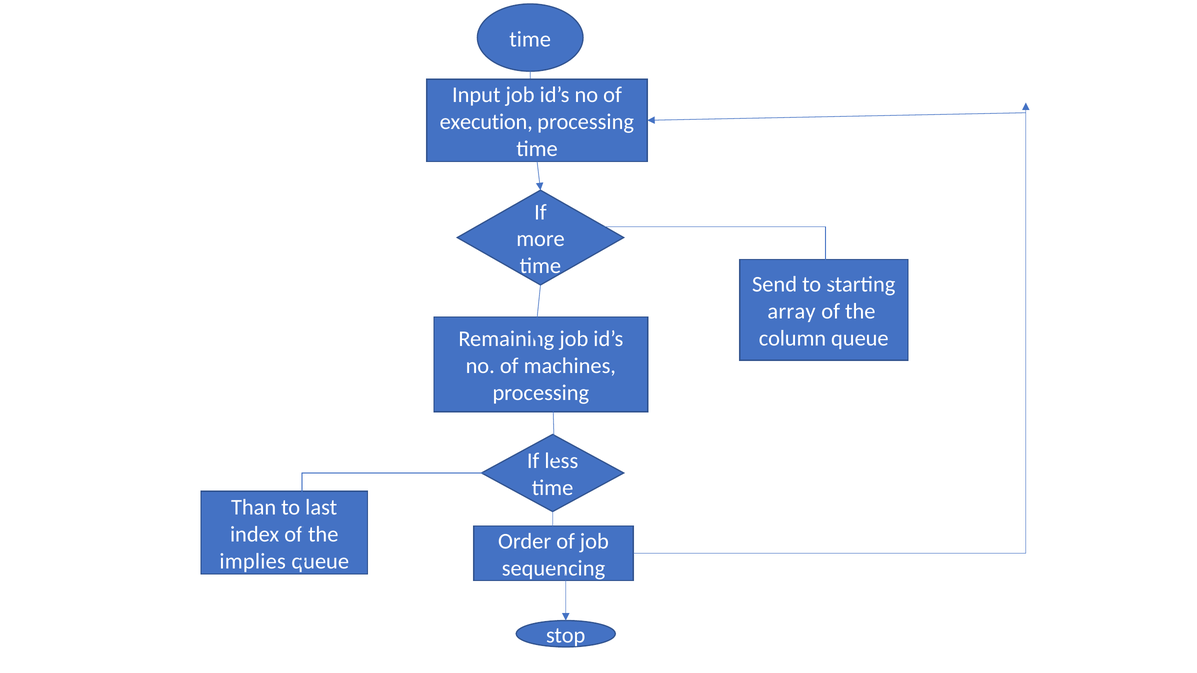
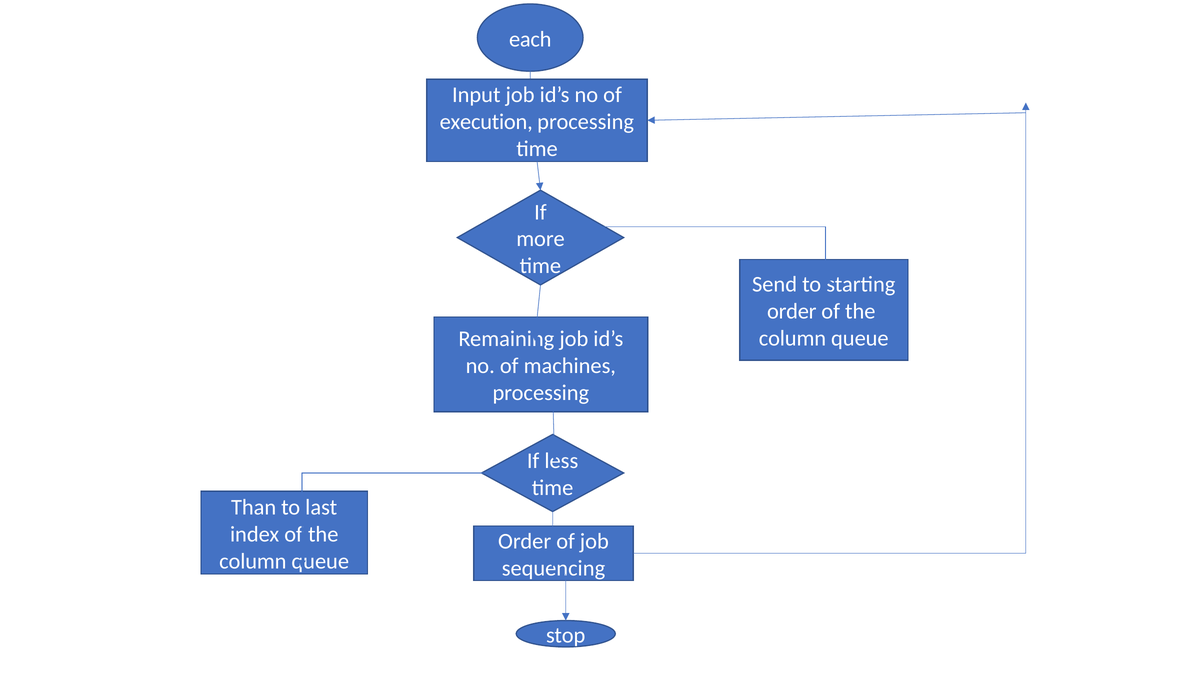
time at (530, 39): time -> each
array at (792, 312): array -> order
implies at (253, 561): implies -> column
